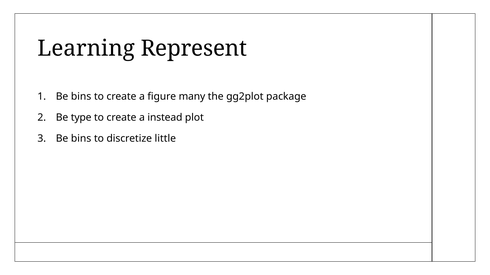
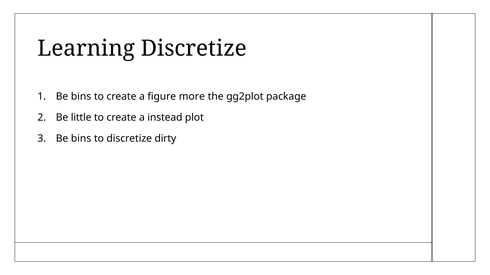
Learning Represent: Represent -> Discretize
many: many -> more
type: type -> little
little: little -> dirty
